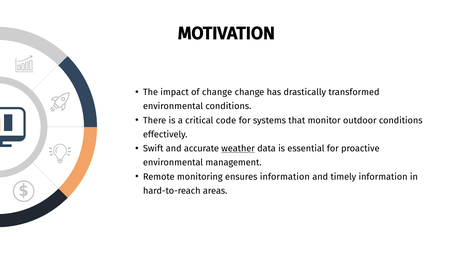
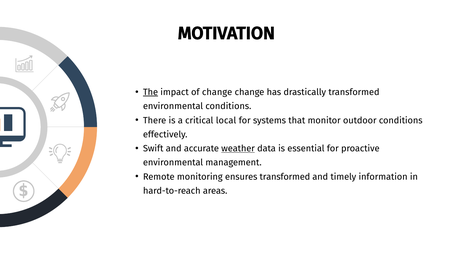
The underline: none -> present
code: code -> local
ensures information: information -> transformed
